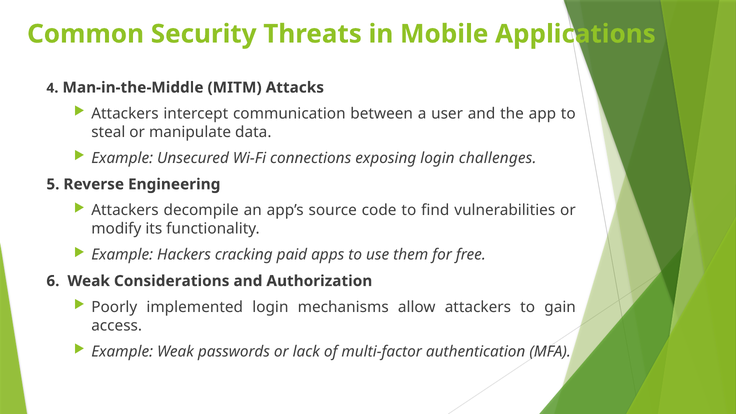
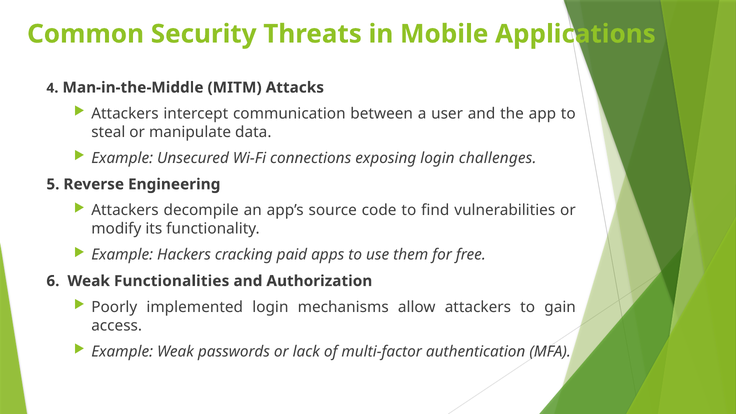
Considerations: Considerations -> Functionalities
